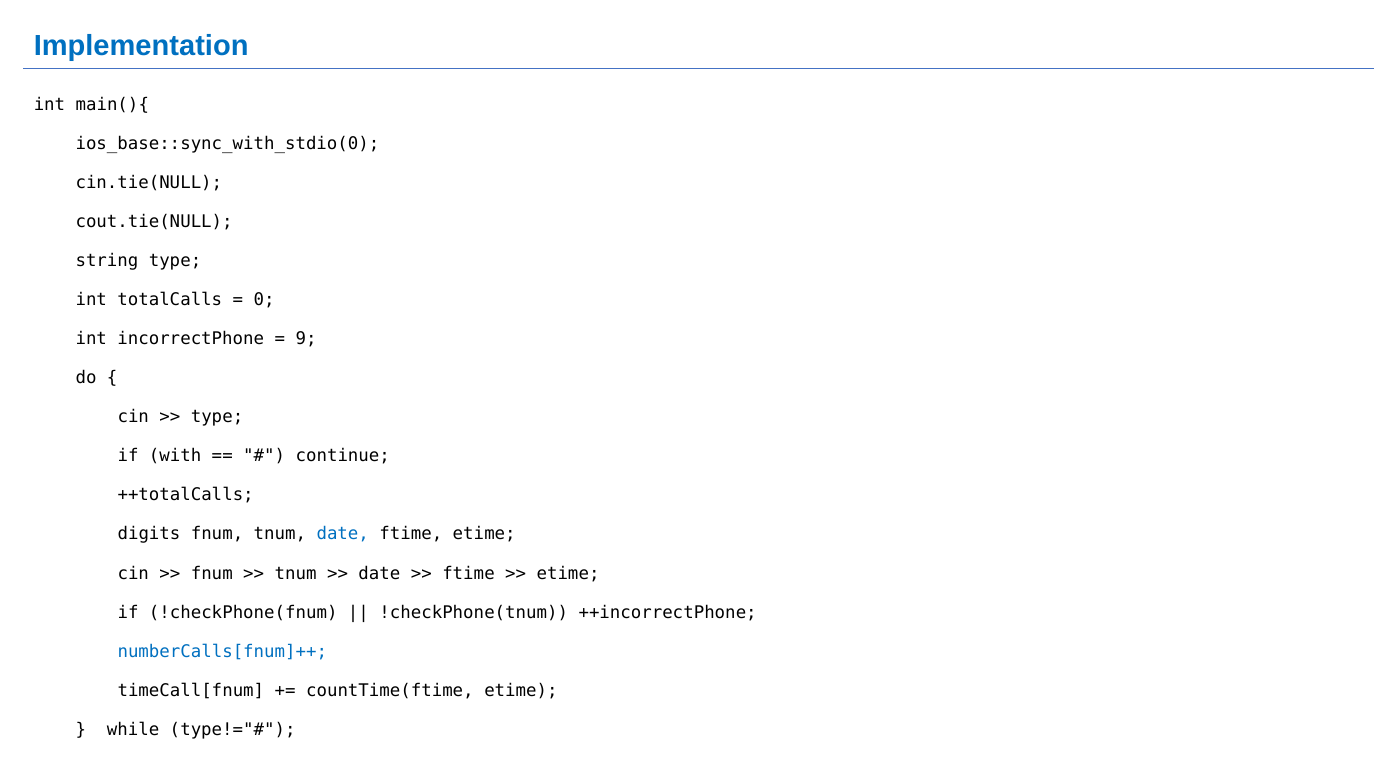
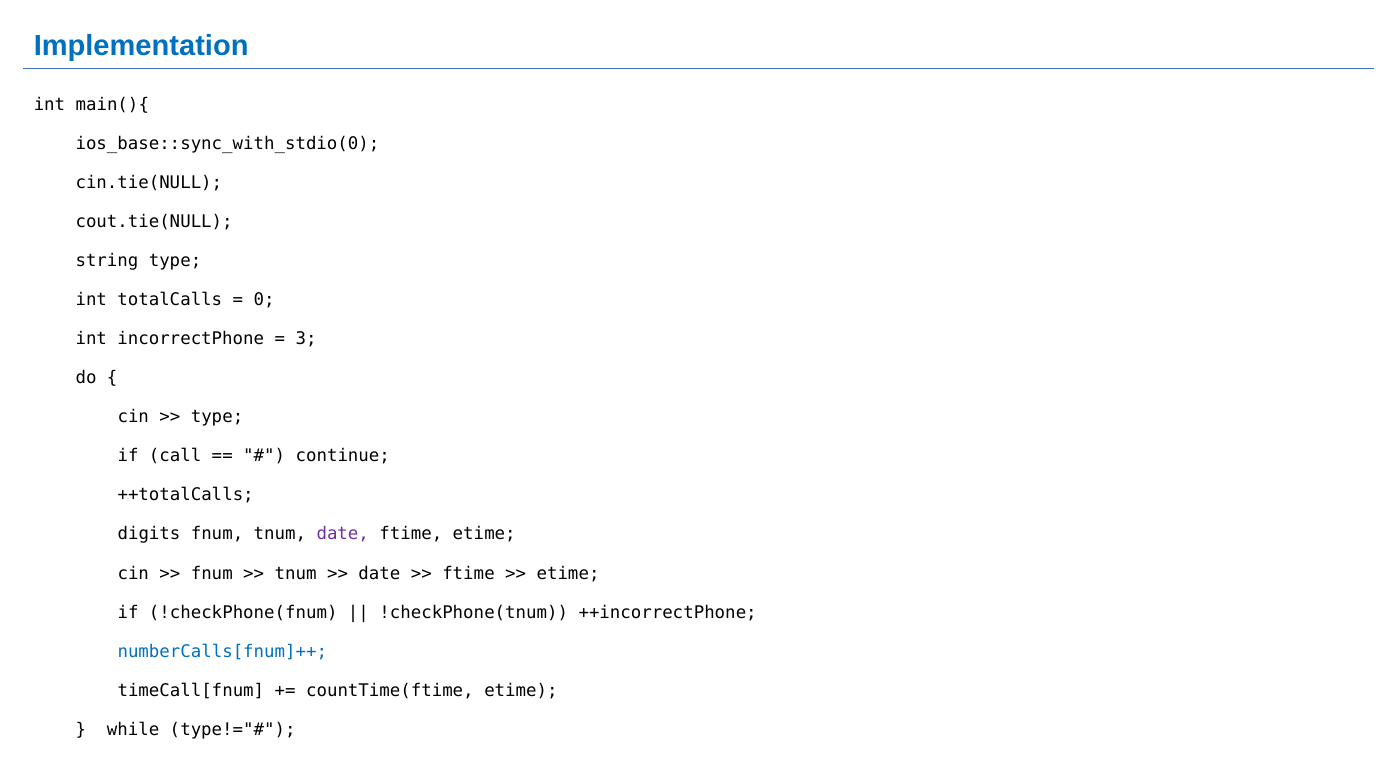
9: 9 -> 3
with: with -> call
date at (343, 534) colour: blue -> purple
